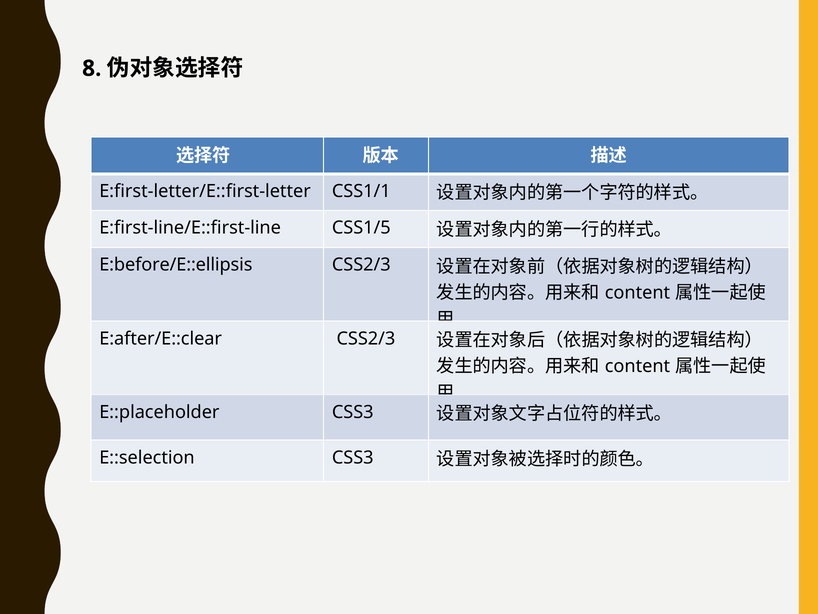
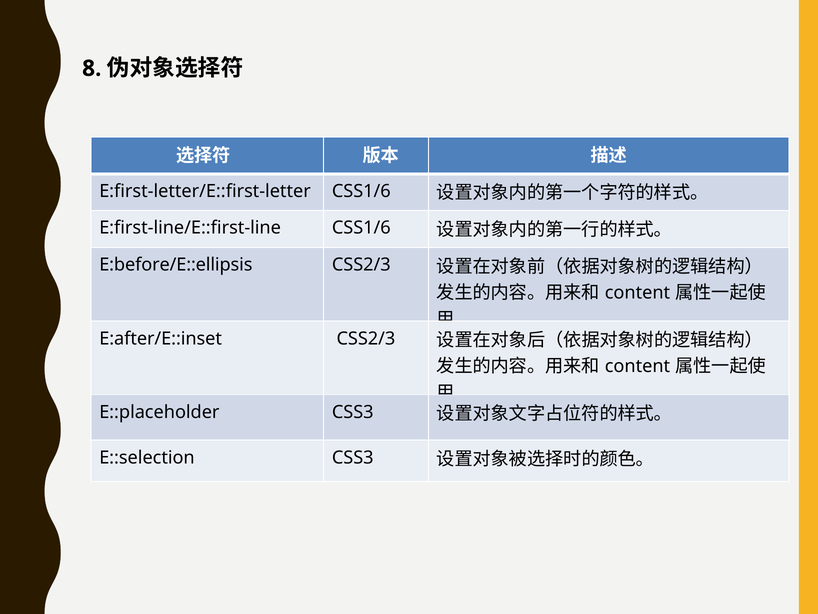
E:first-letter/E::first-letter CSS1/1: CSS1/1 -> CSS1/6
E:first-line/E::first-line CSS1/5: CSS1/5 -> CSS1/6
E:after/E::clear: E:after/E::clear -> E:after/E::inset
